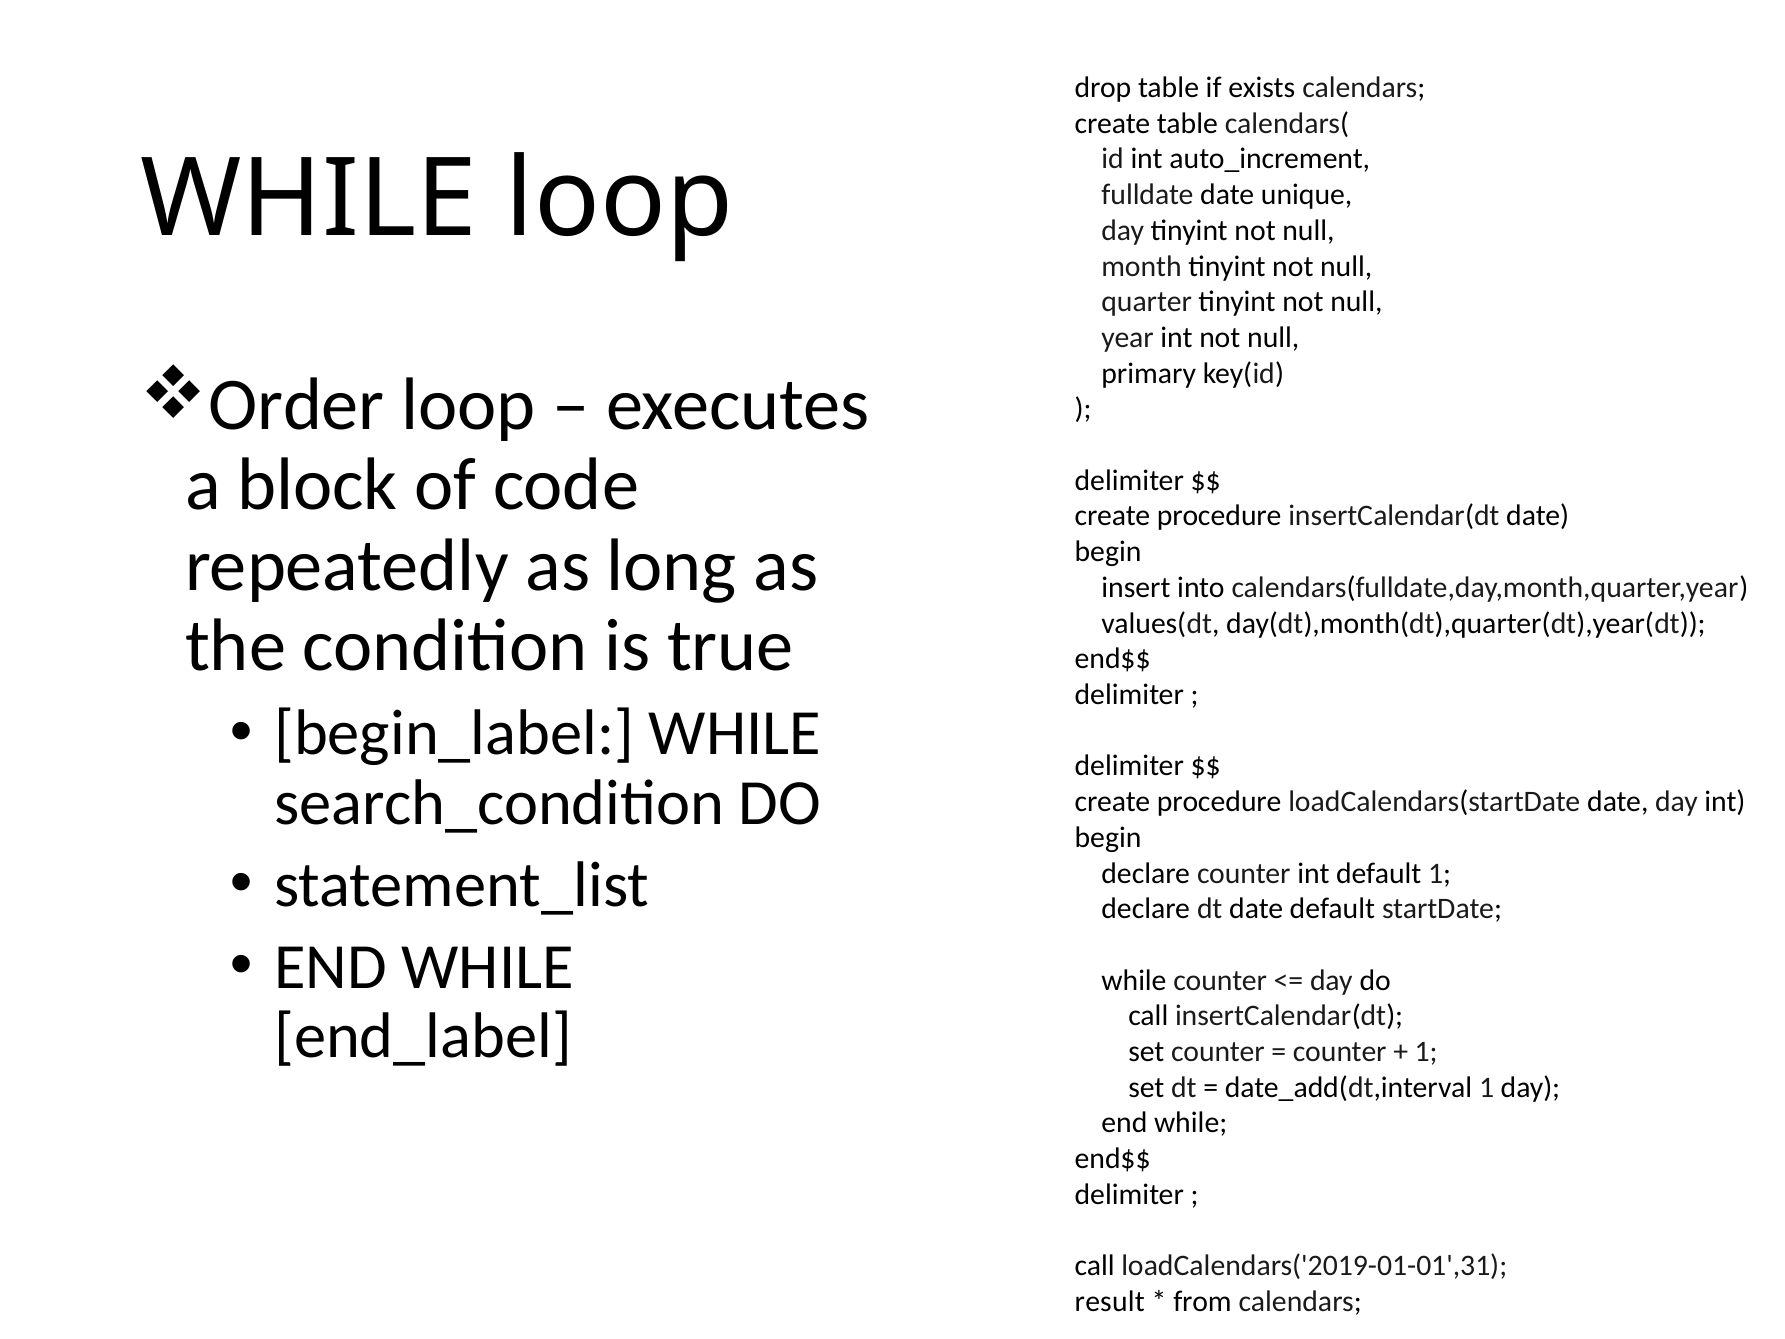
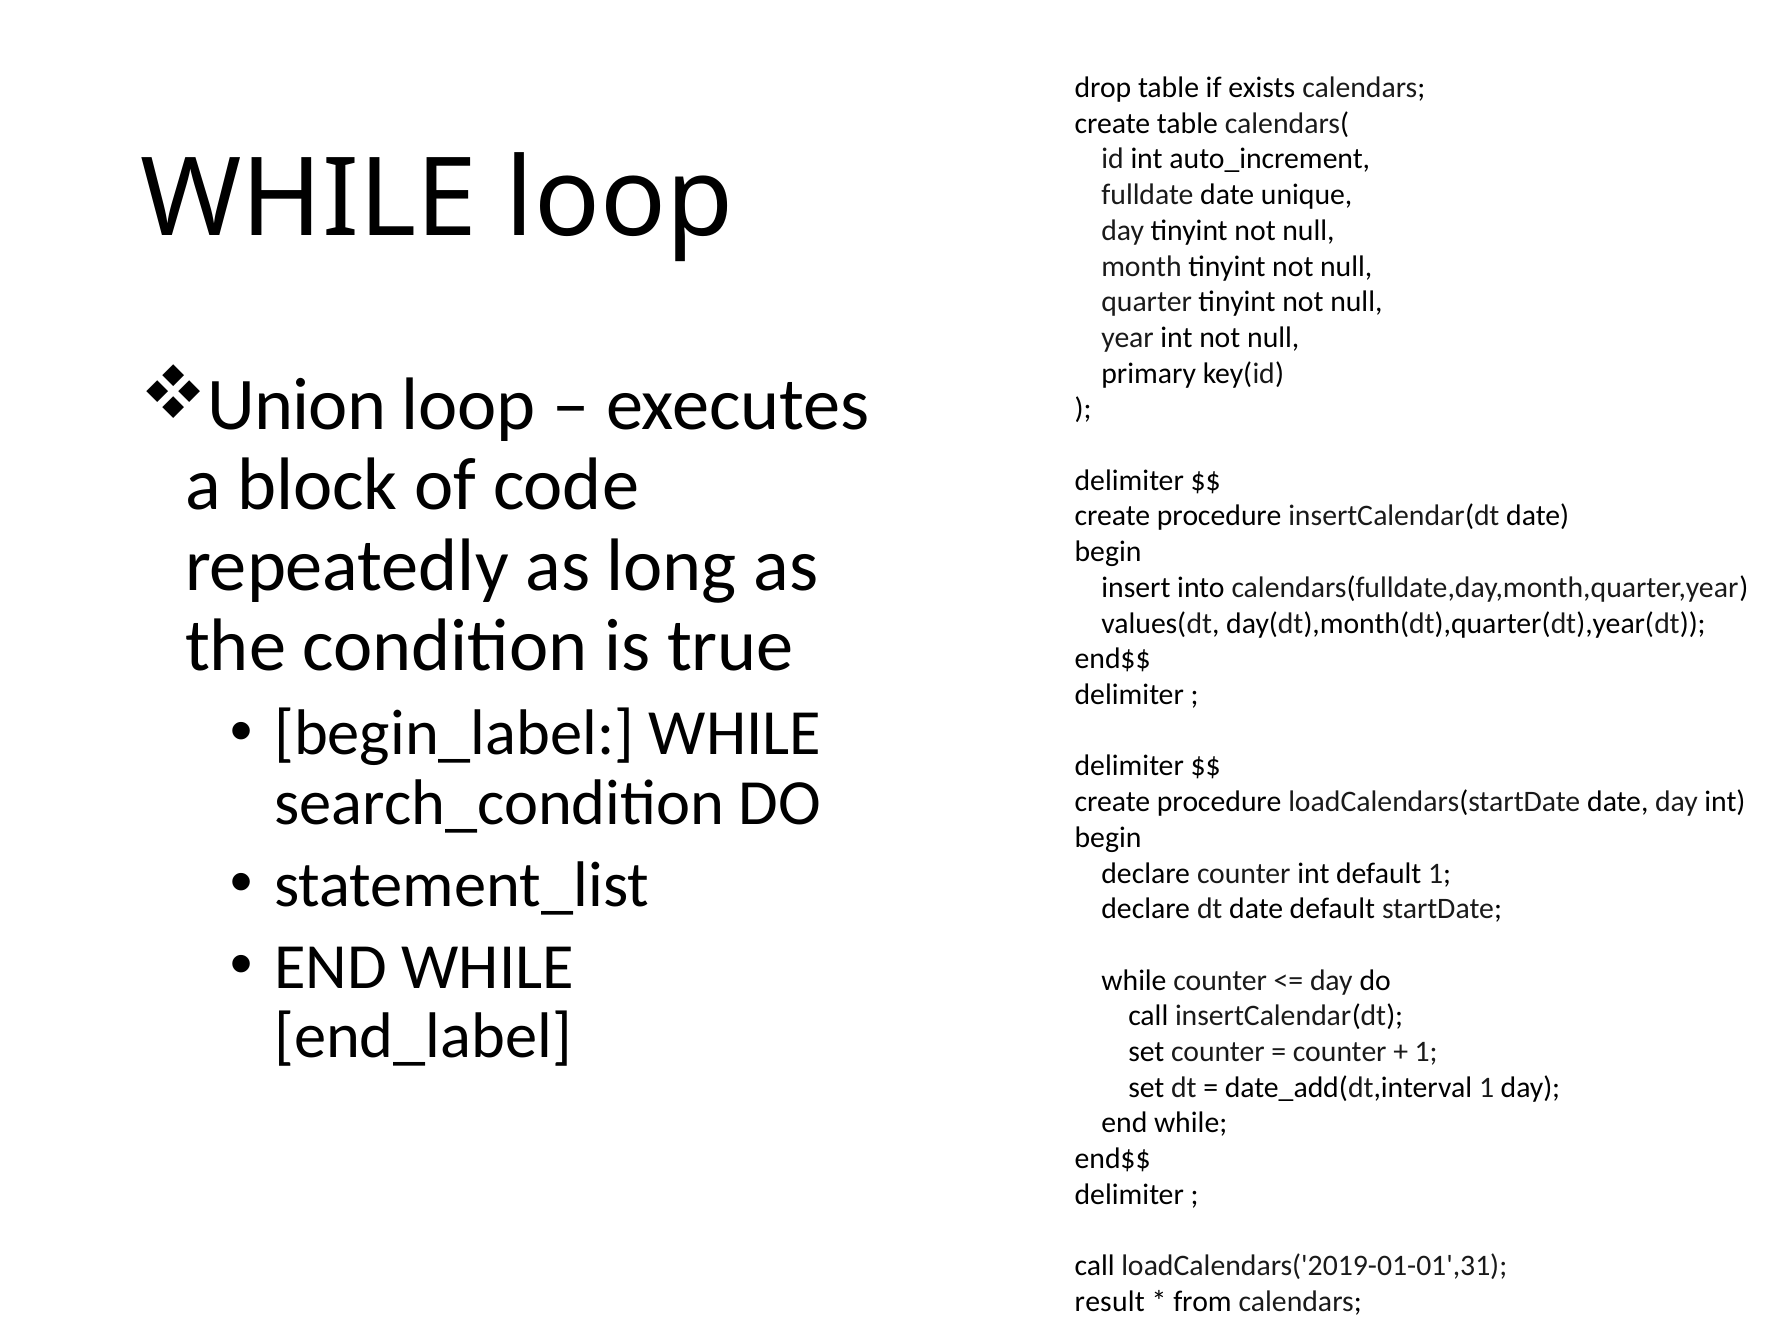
Order: Order -> Union
